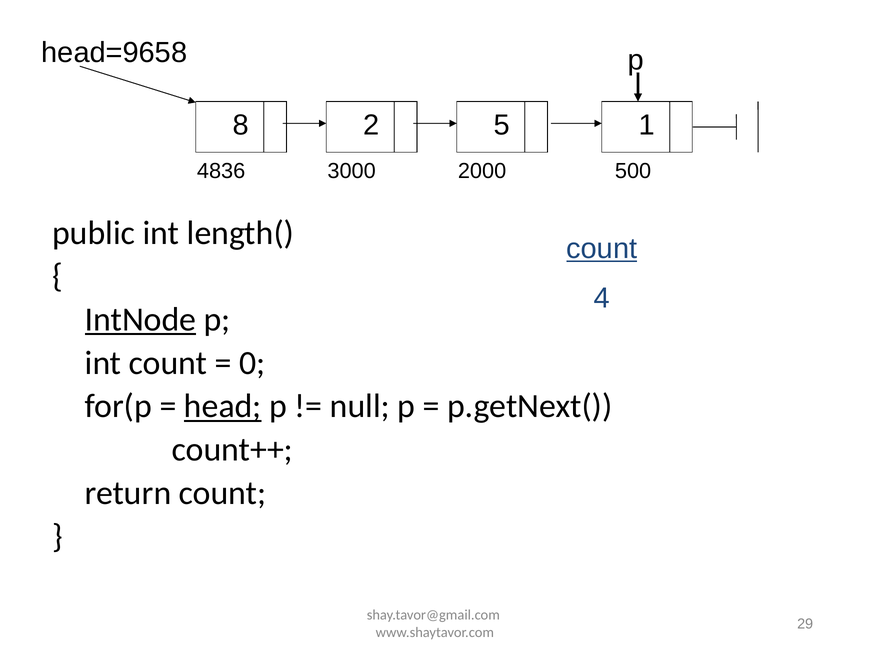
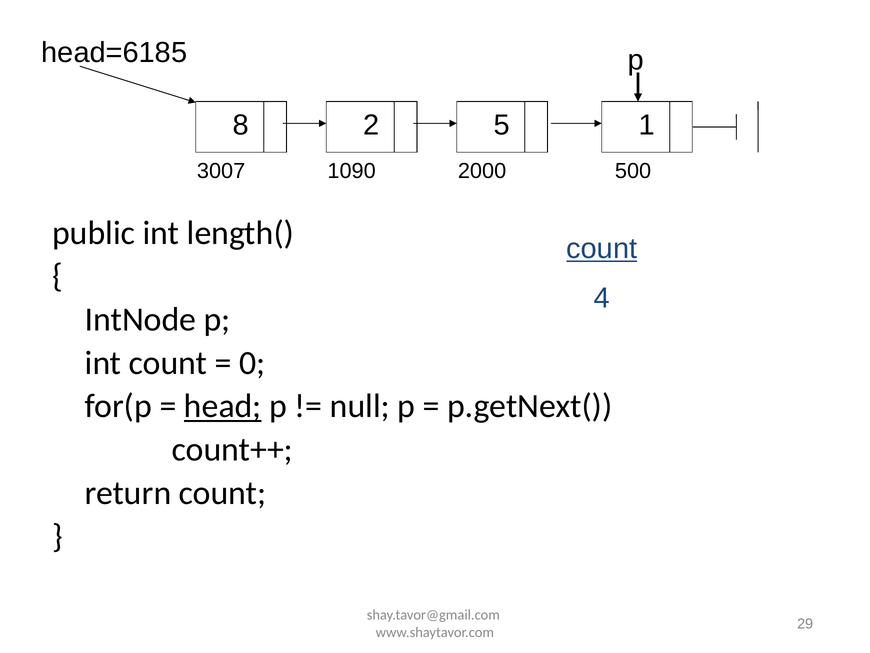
head=9658: head=9658 -> head=6185
4836: 4836 -> 3007
3000: 3000 -> 1090
IntNode underline: present -> none
